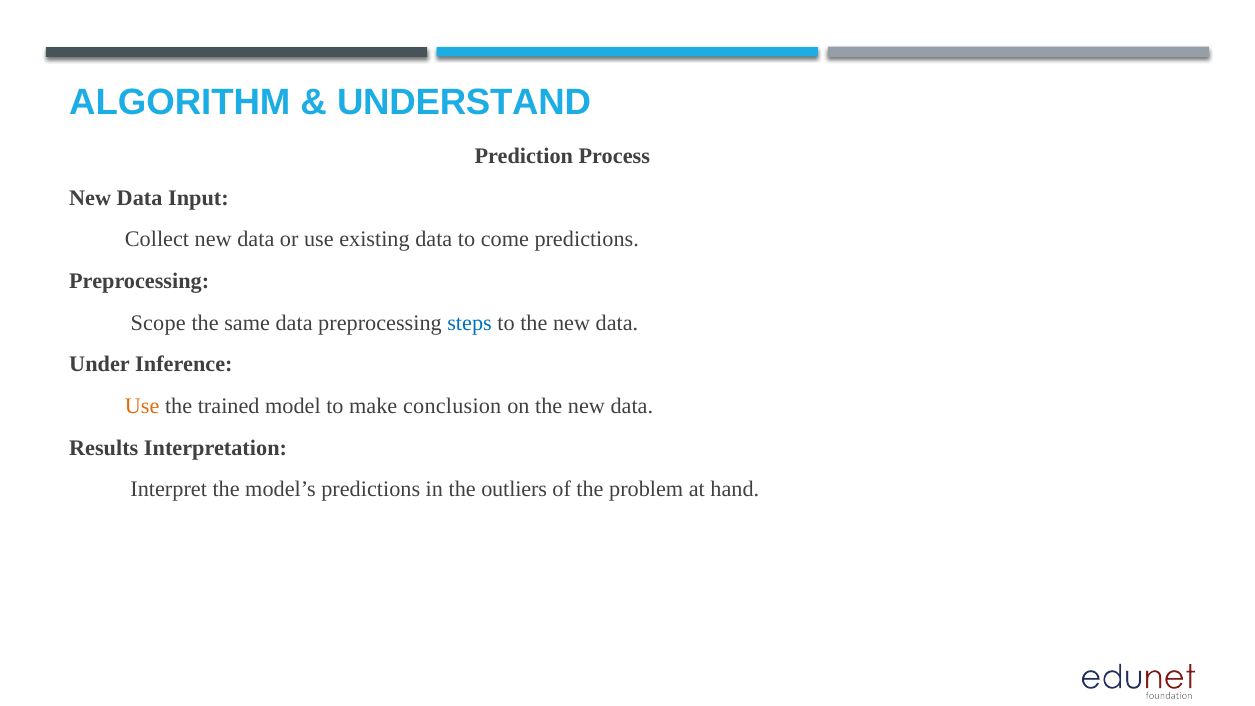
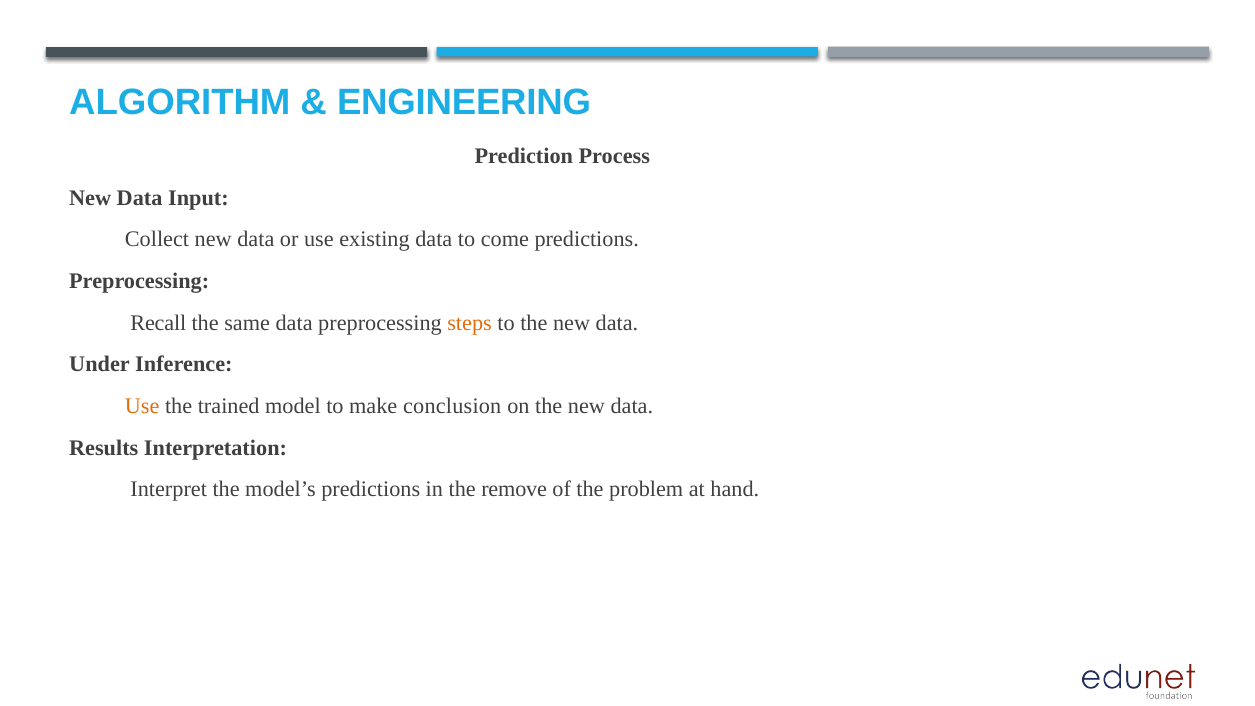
UNDERSTAND: UNDERSTAND -> ENGINEERING
Scope: Scope -> Recall
steps colour: blue -> orange
outliers: outliers -> remove
